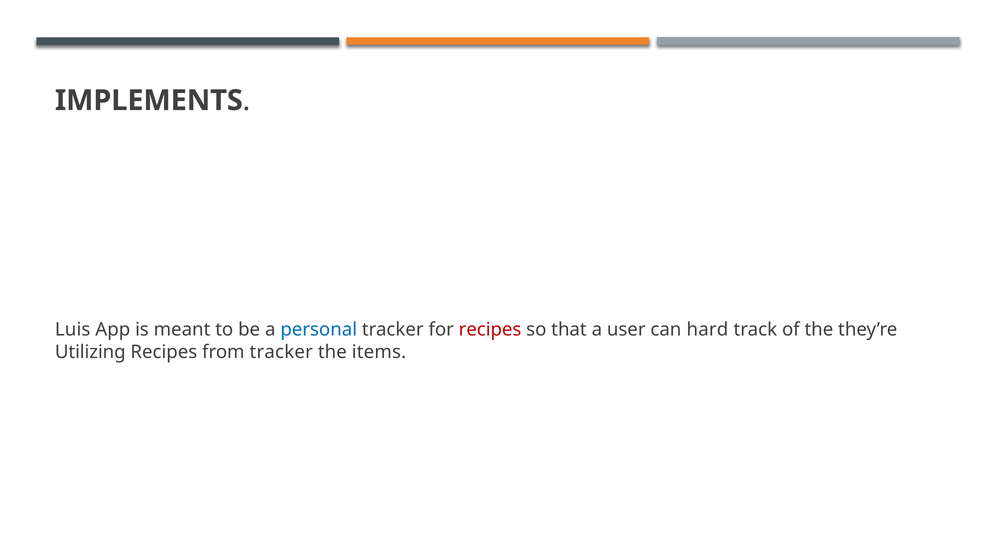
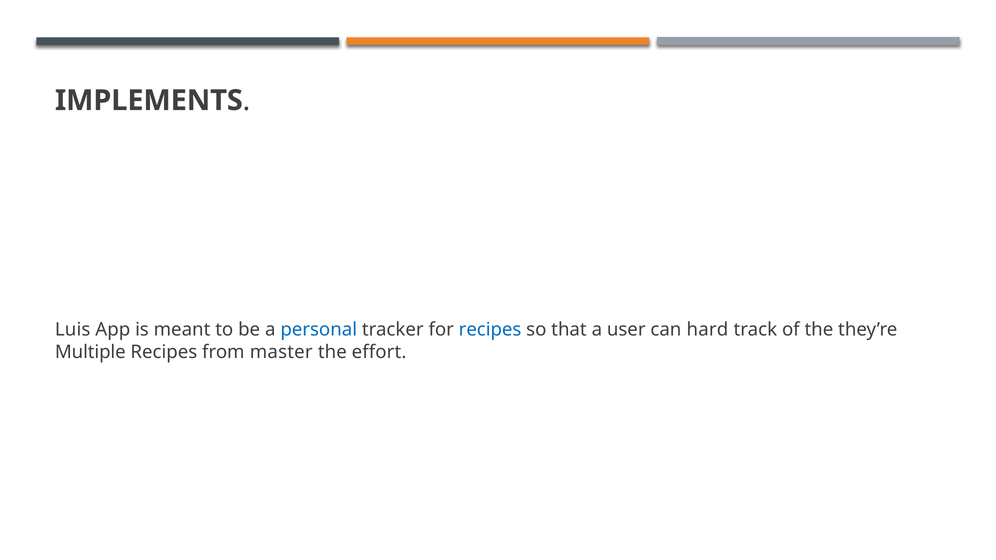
recipes at (490, 330) colour: red -> blue
Utilizing: Utilizing -> Multiple
from tracker: tracker -> master
items: items -> effort
